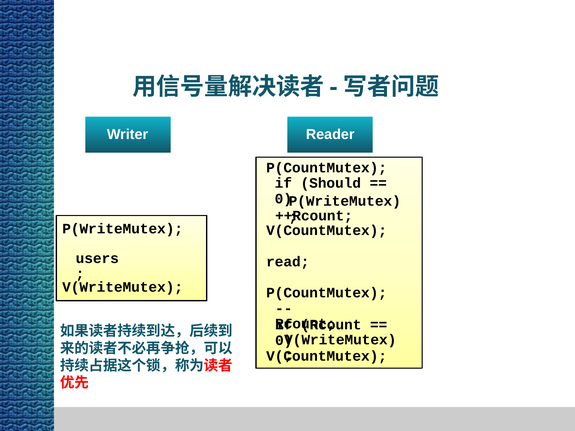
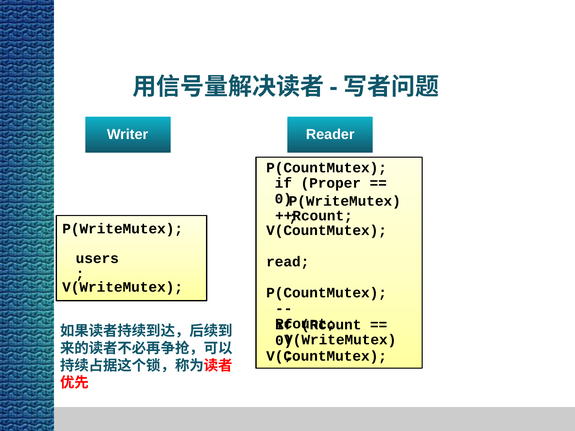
Should: Should -> Proper
